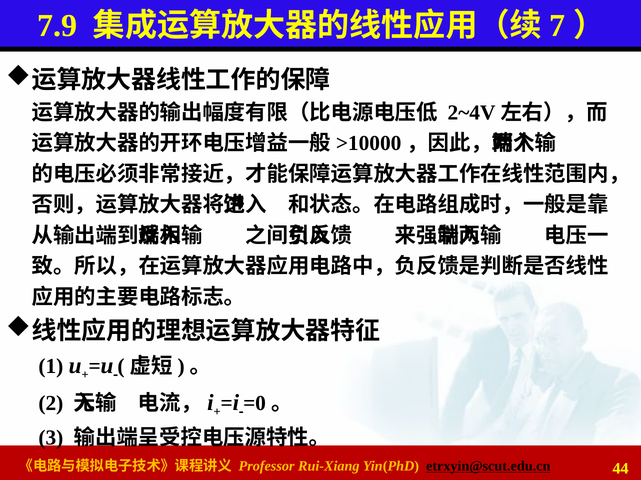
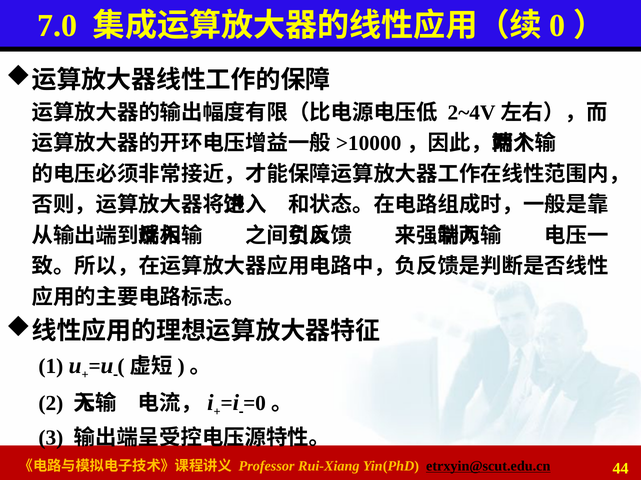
7.9: 7.9 -> 7.0
7: 7 -> 0
